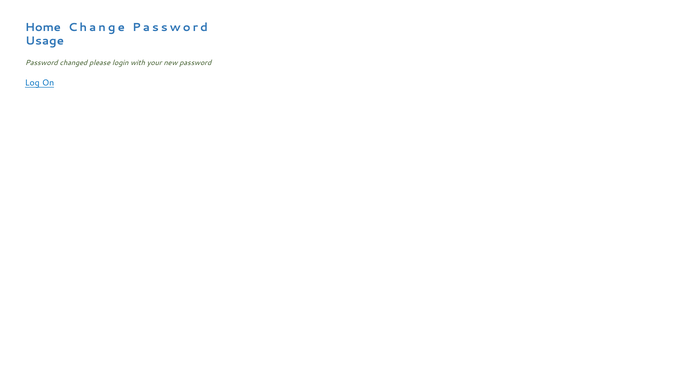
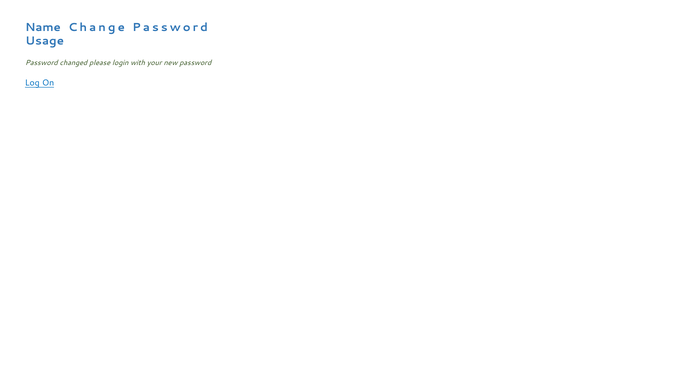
Home: Home -> Name
